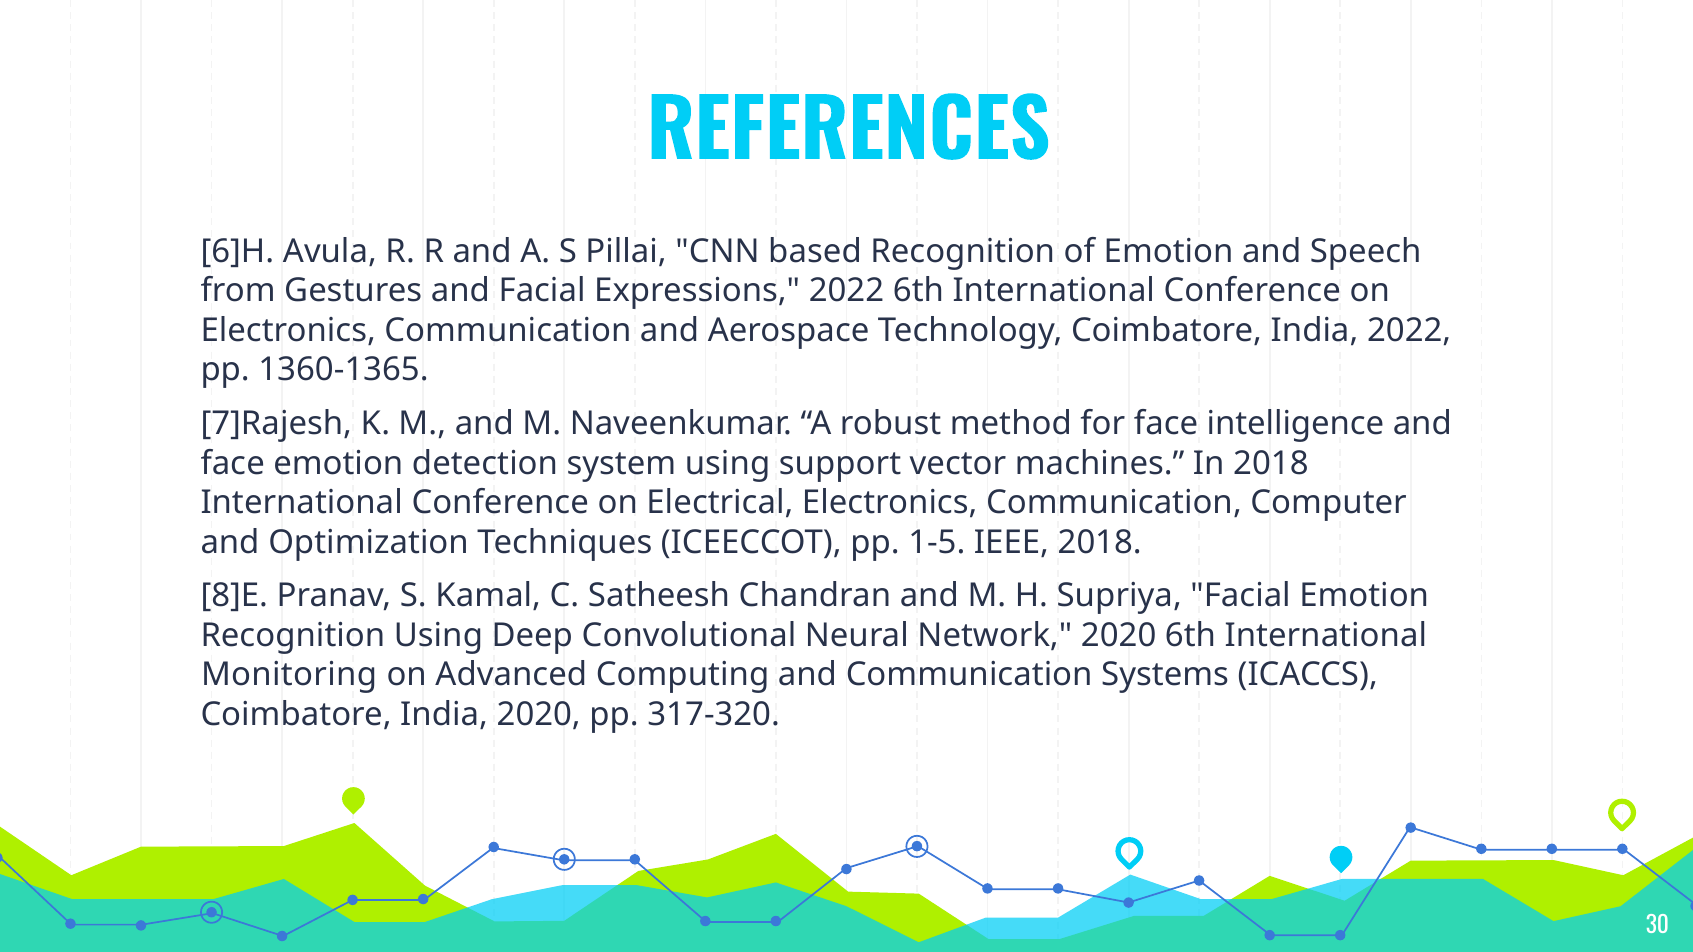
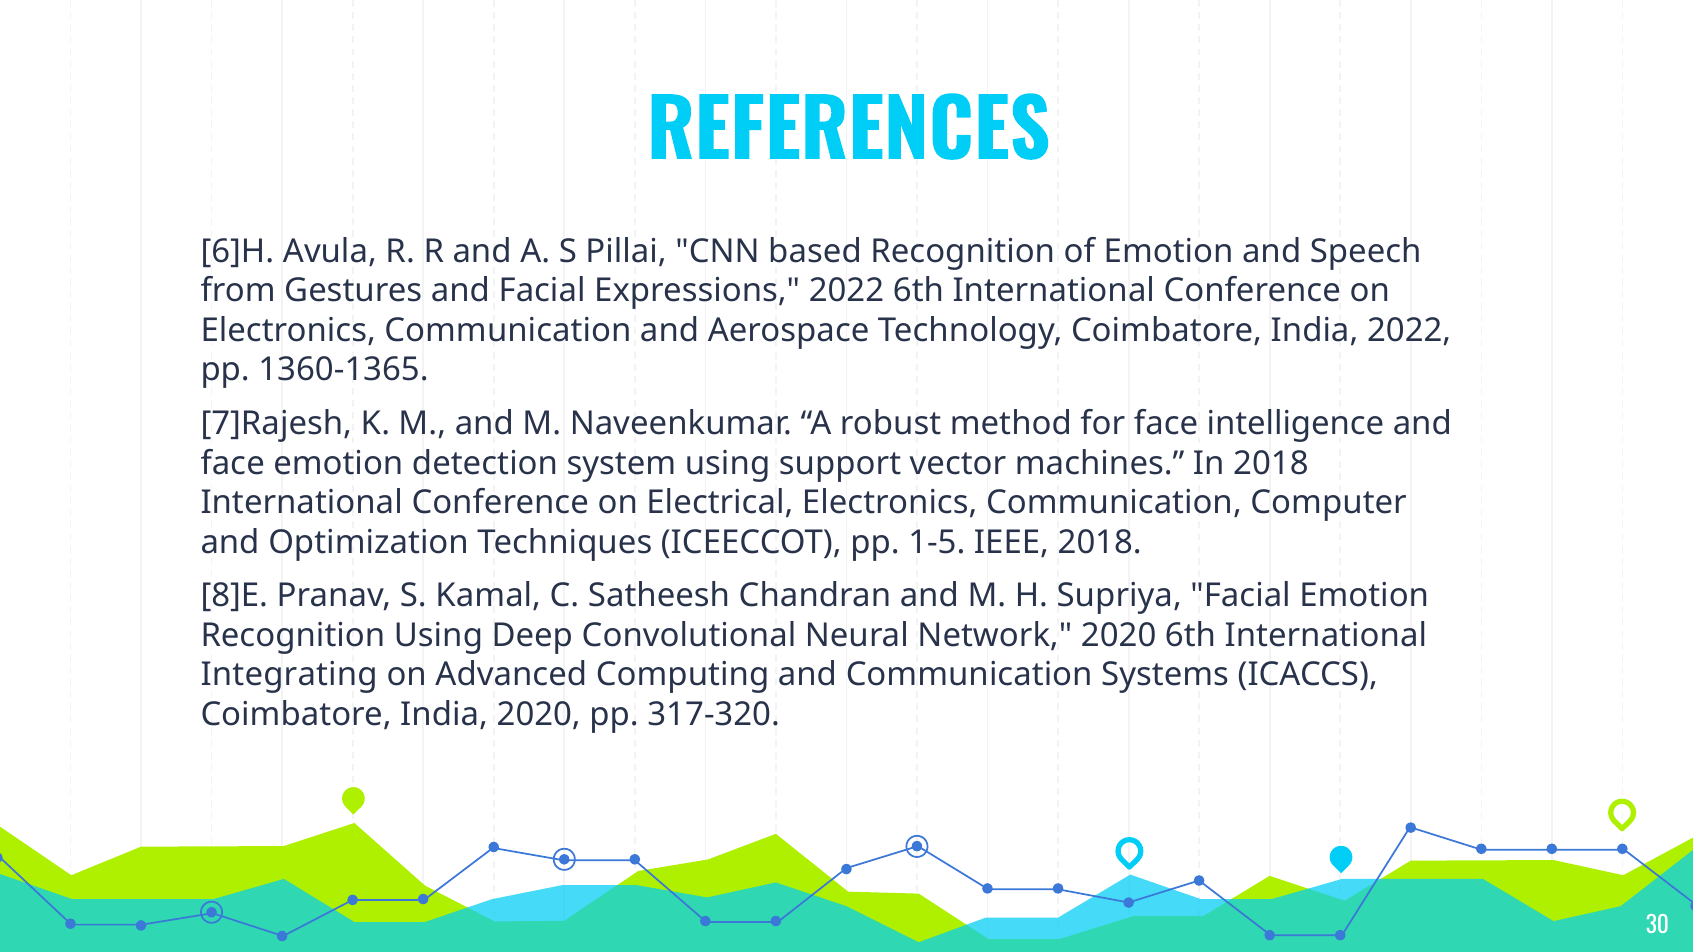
Monitoring: Monitoring -> Integrating
